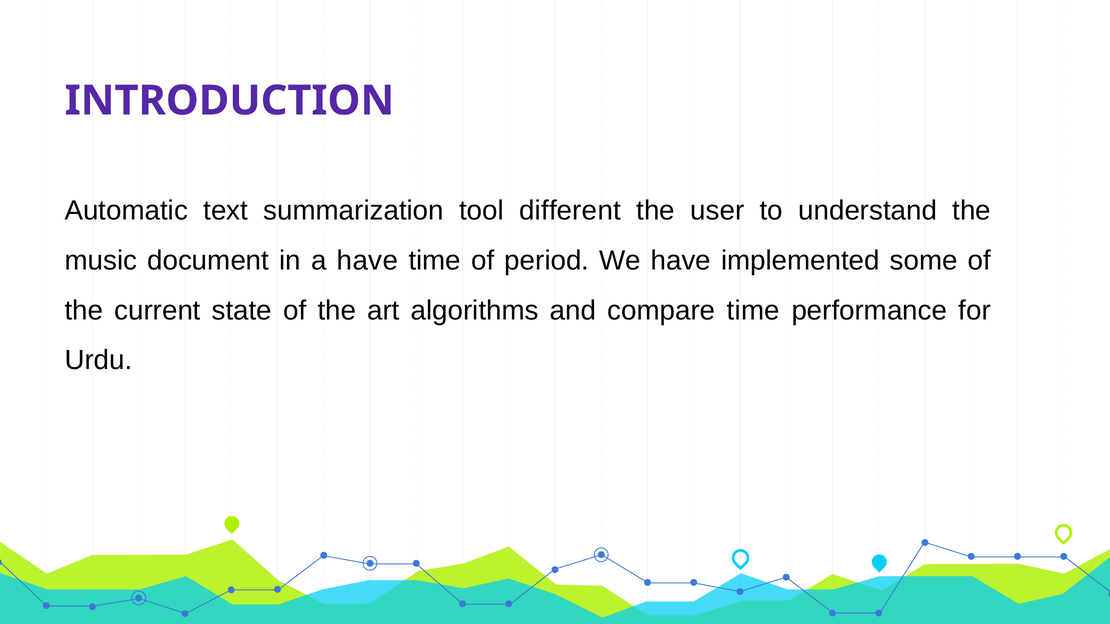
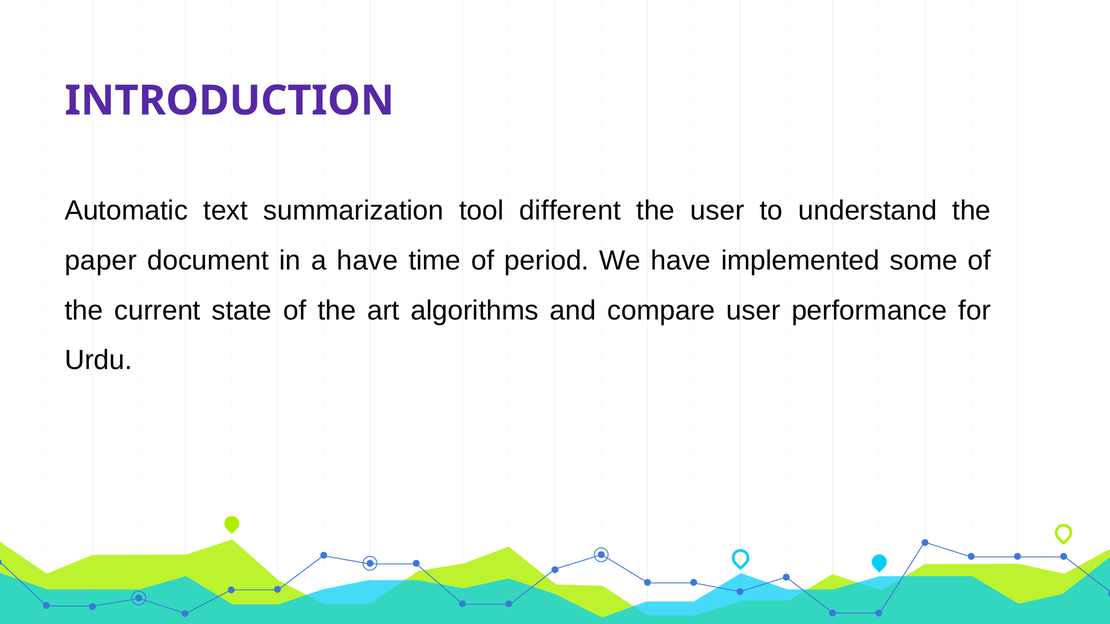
music: music -> paper
compare time: time -> user
